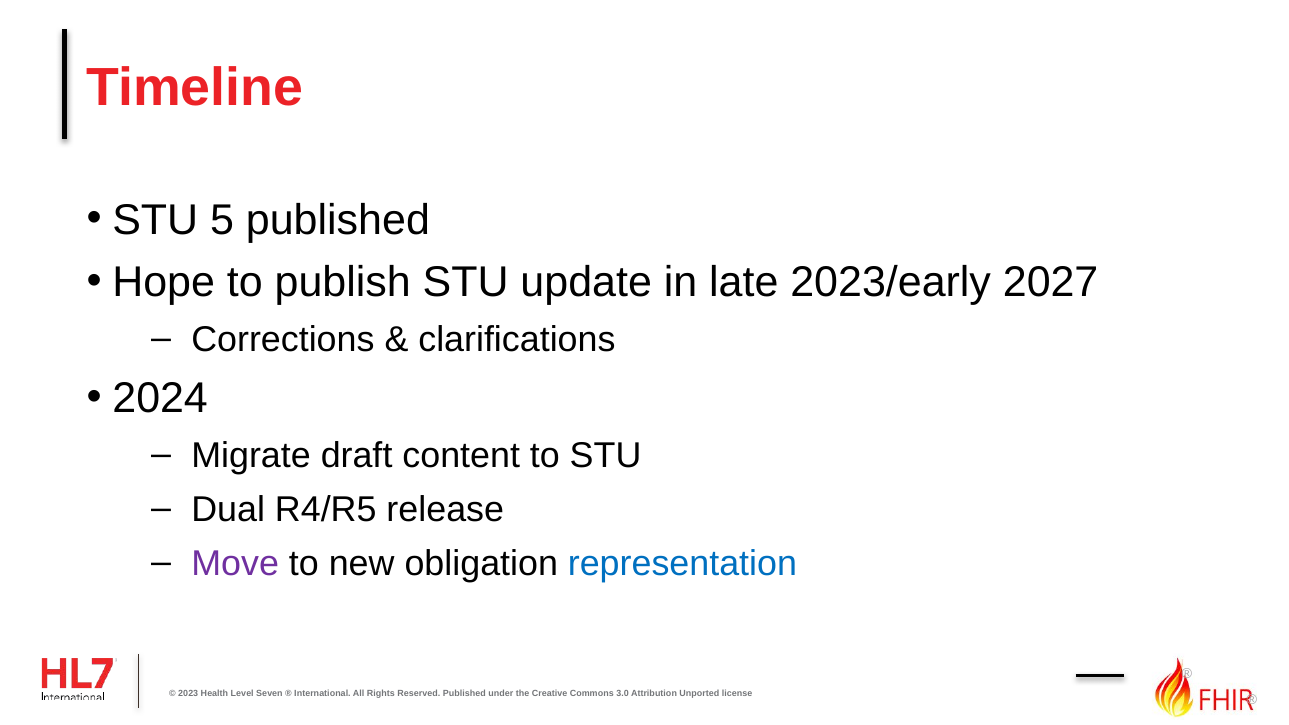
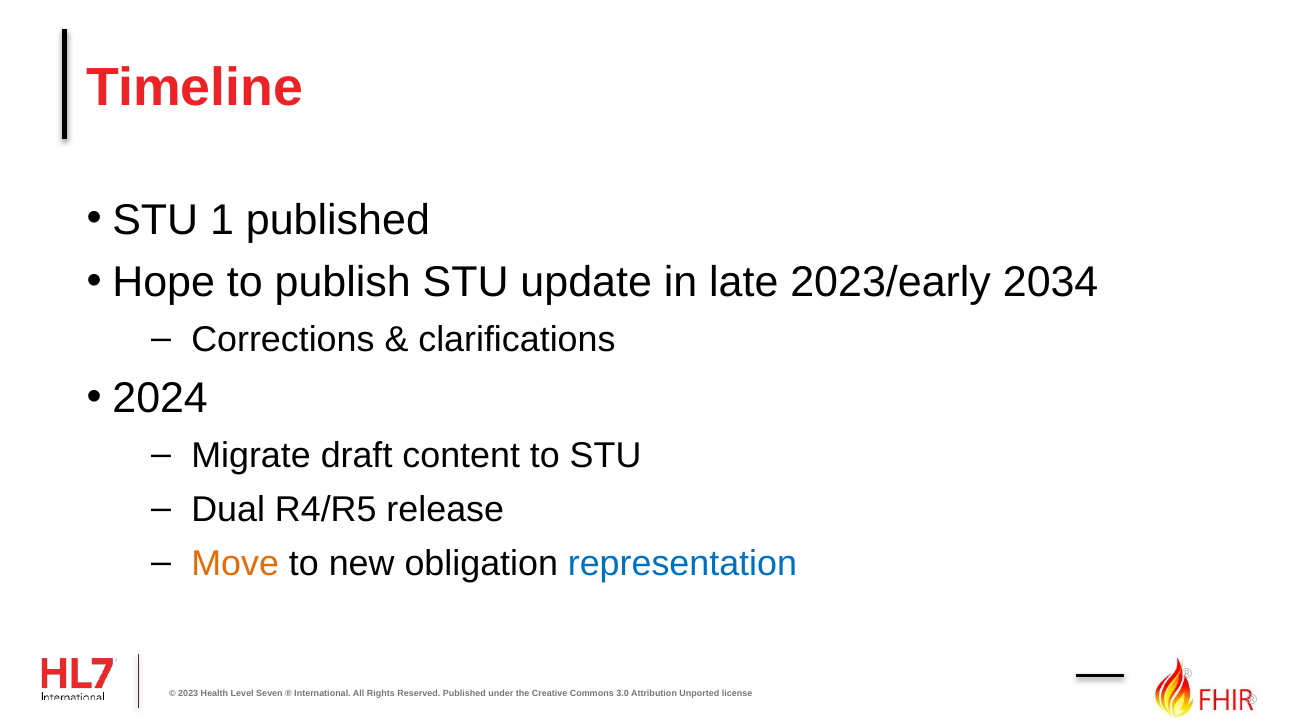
5: 5 -> 1
2027: 2027 -> 2034
Move colour: purple -> orange
